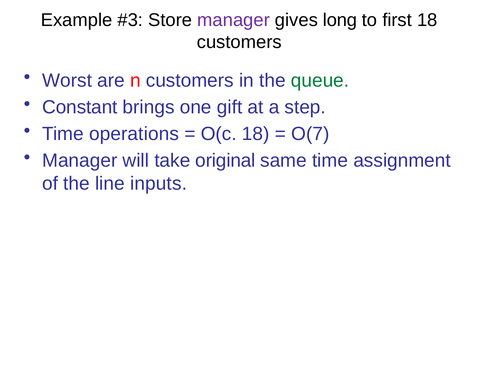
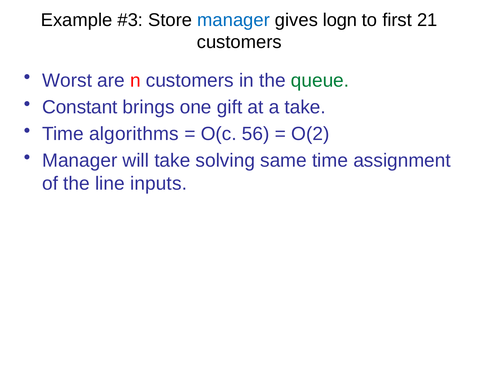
manager at (234, 20) colour: purple -> blue
long: long -> logn
first 18: 18 -> 21
a step: step -> take
operations: operations -> algorithms
O(c 18: 18 -> 56
O(7: O(7 -> O(2
original: original -> solving
